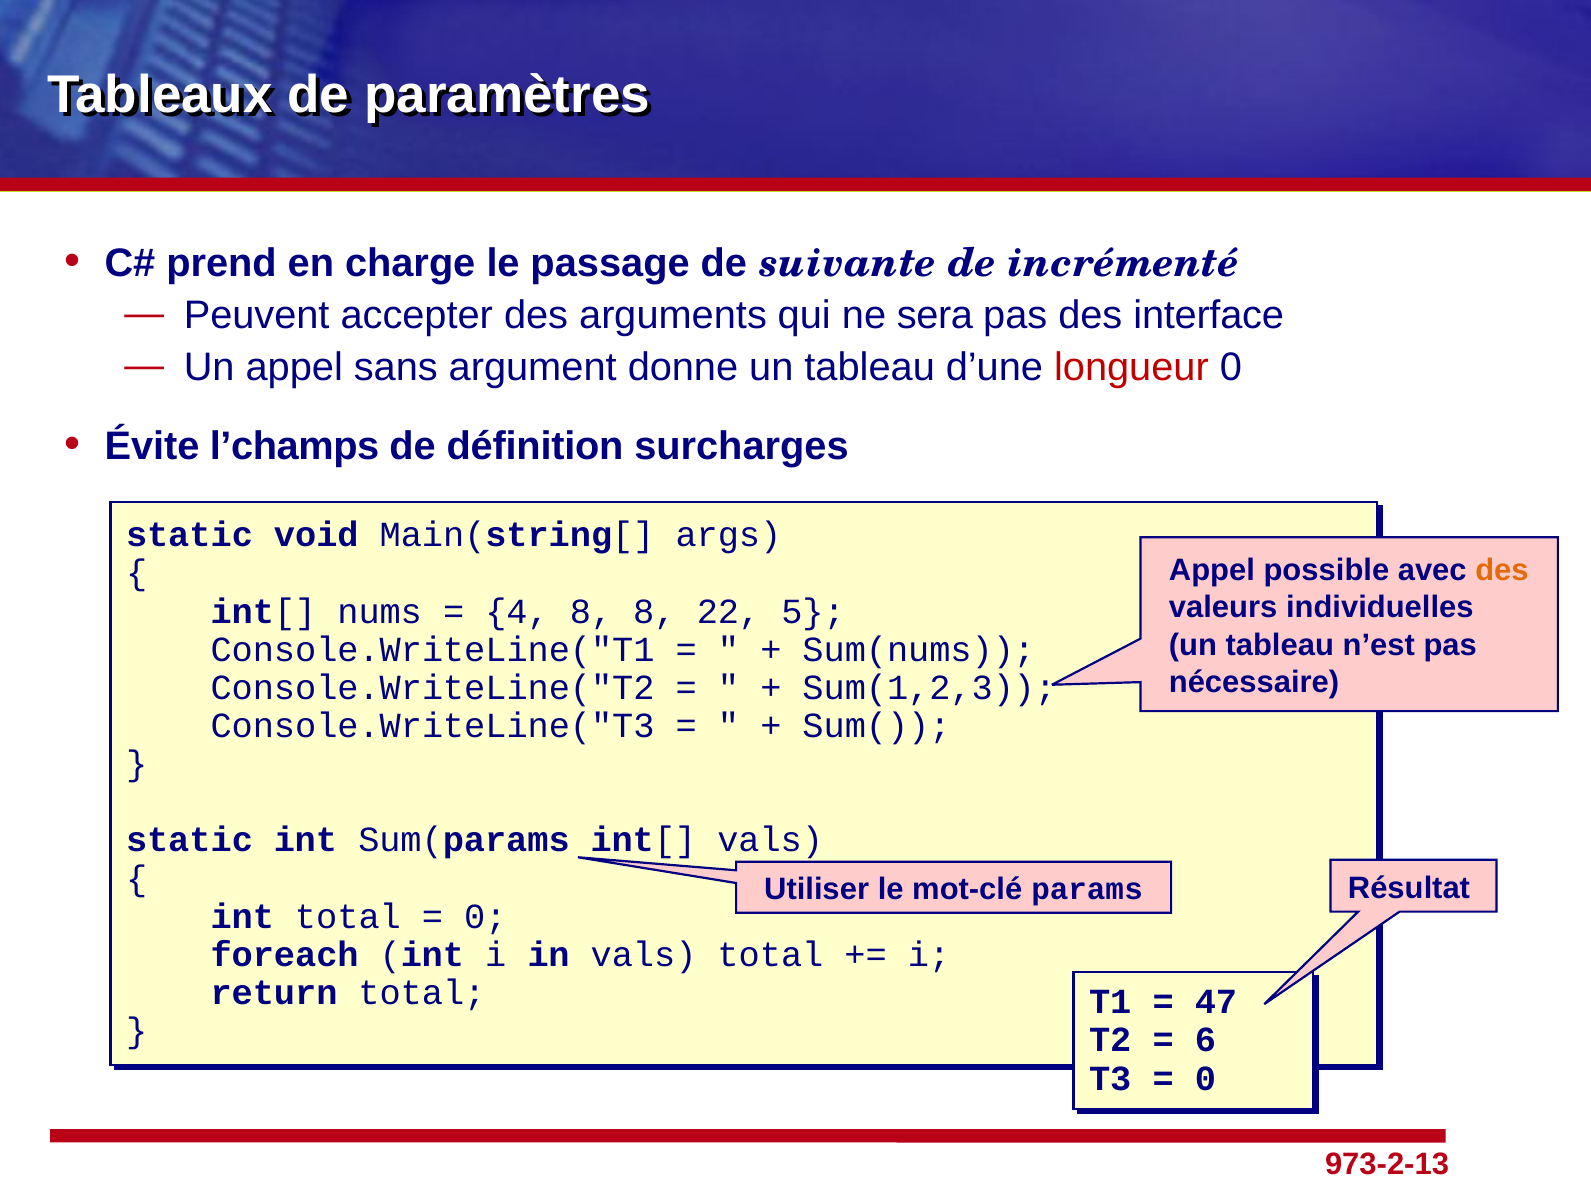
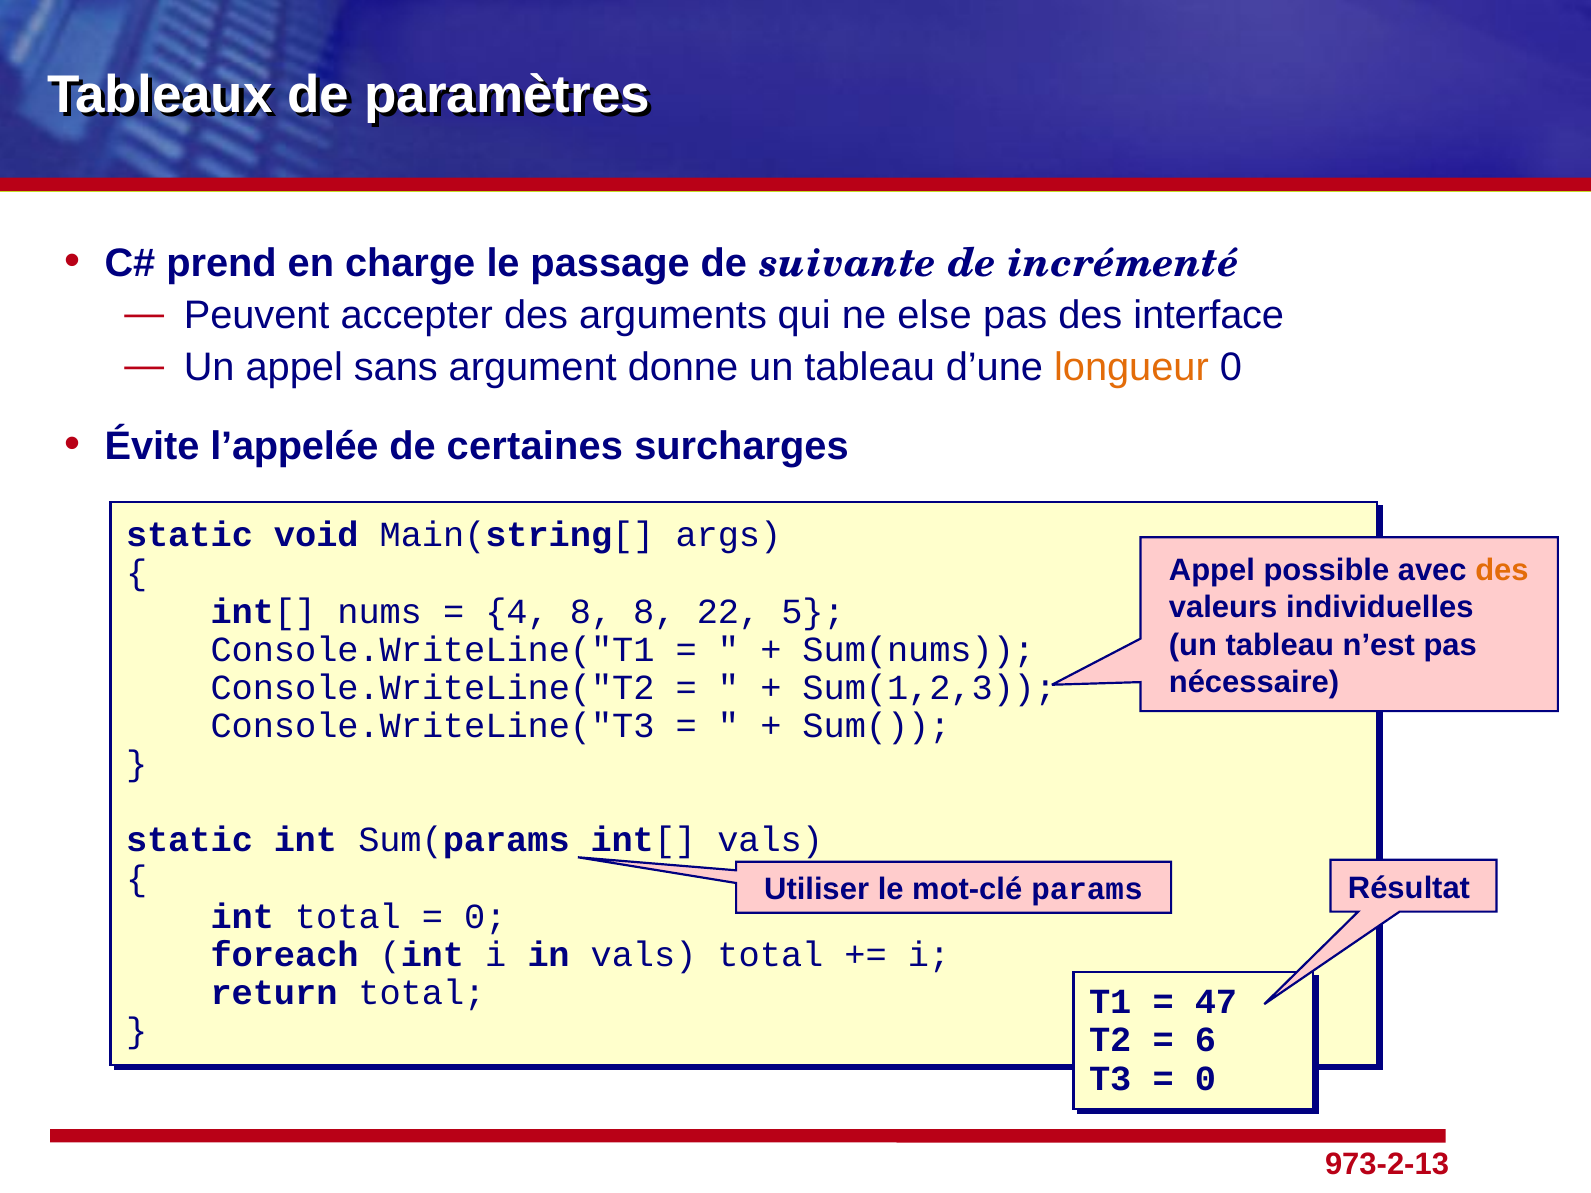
sera: sera -> else
longueur colour: red -> orange
l’champs: l’champs -> l’appelée
définition: définition -> certaines
